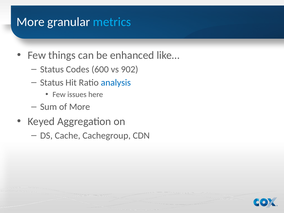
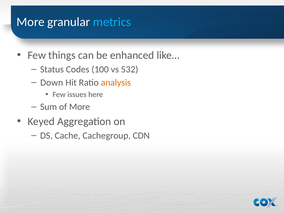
600: 600 -> 100
902: 902 -> 532
Status at (52, 83): Status -> Down
analysis colour: blue -> orange
